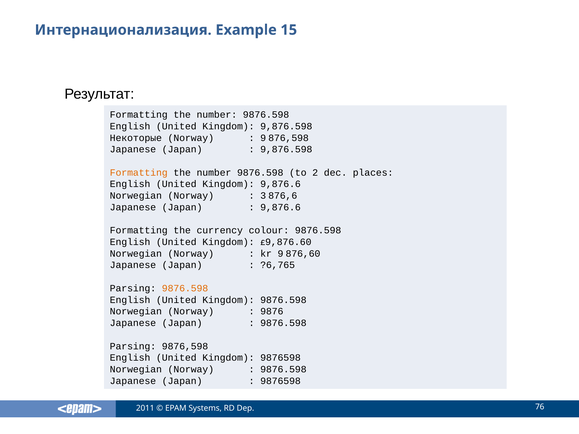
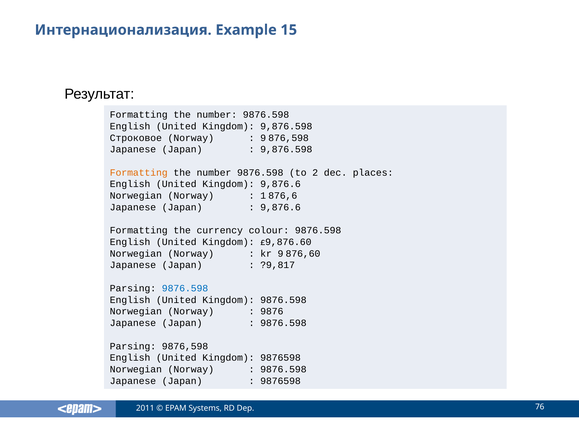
Некоторые: Некоторые -> Строковое
3: 3 -> 1
?6,765: ?6,765 -> ?9,817
9876.598 at (185, 288) colour: orange -> blue
